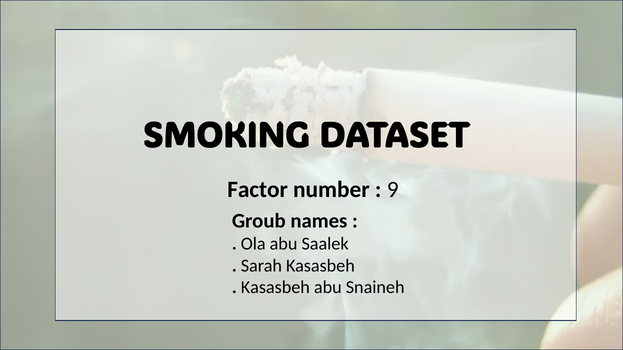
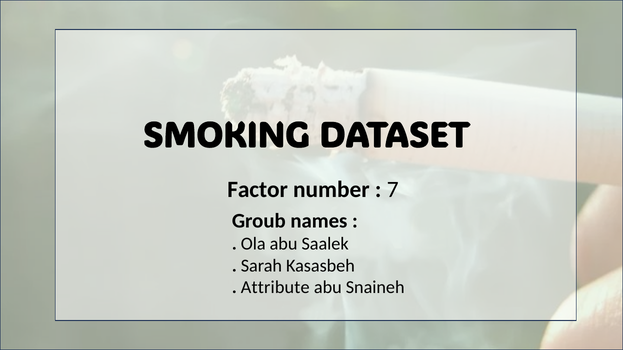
9: 9 -> 7
Kasasbeh at (275, 288): Kasasbeh -> Attribute
